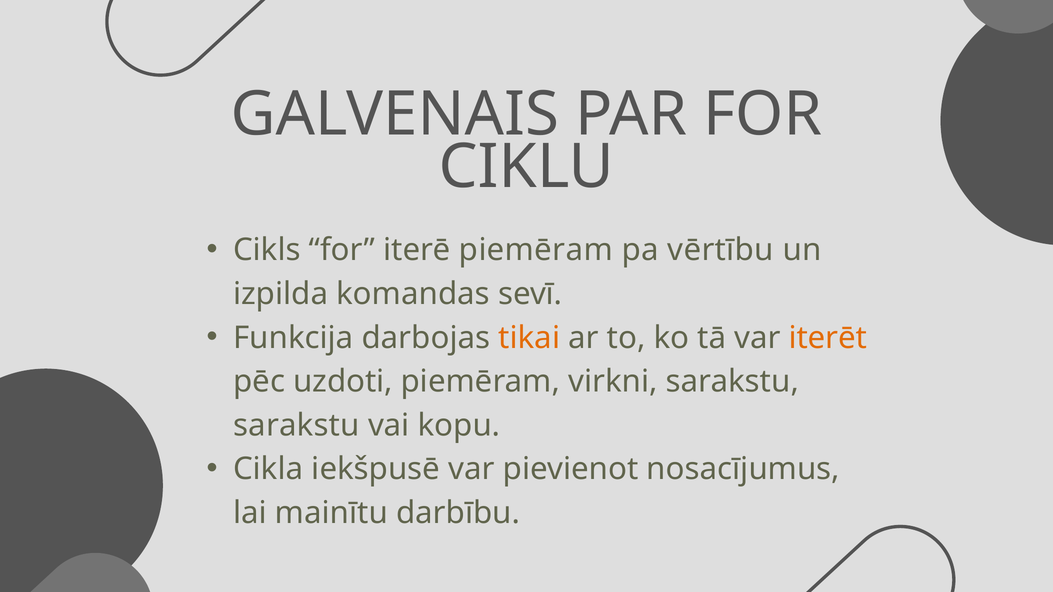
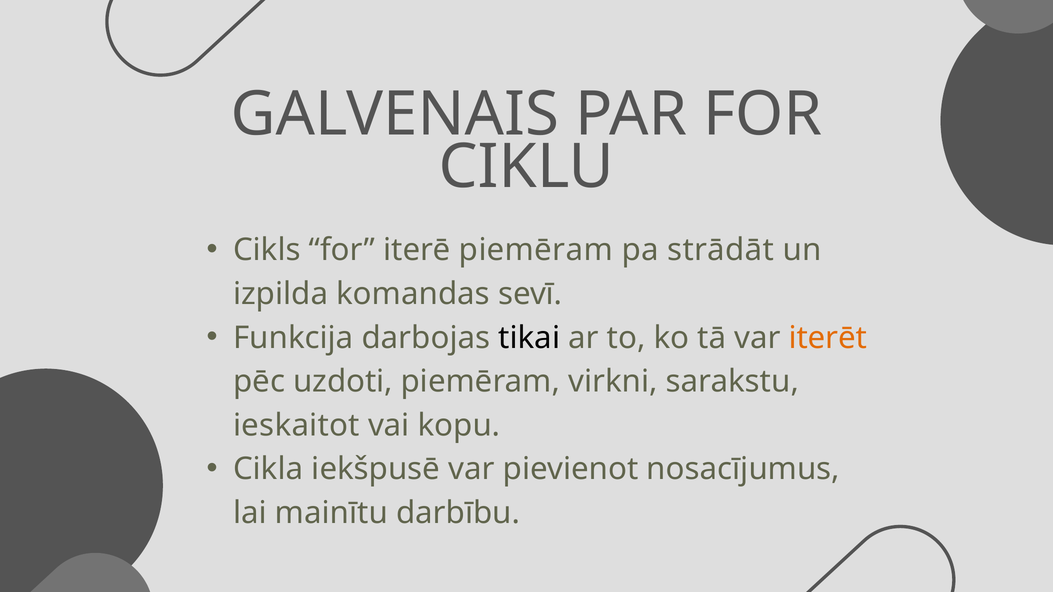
vērtību: vērtību -> strādāt
tikai colour: orange -> black
sarakstu at (296, 426): sarakstu -> ieskaitot
